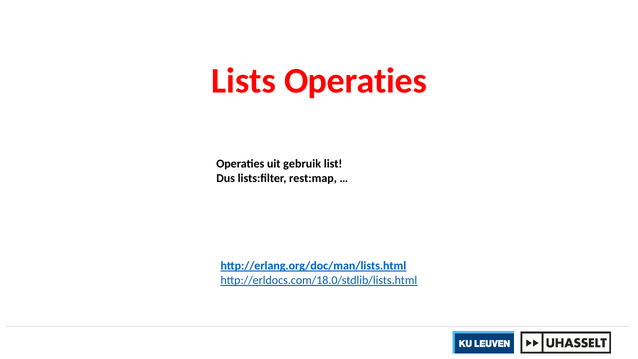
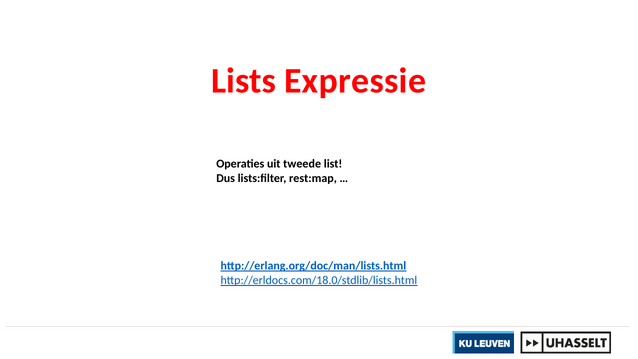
Lists Operaties: Operaties -> Expressie
gebruik: gebruik -> tweede
